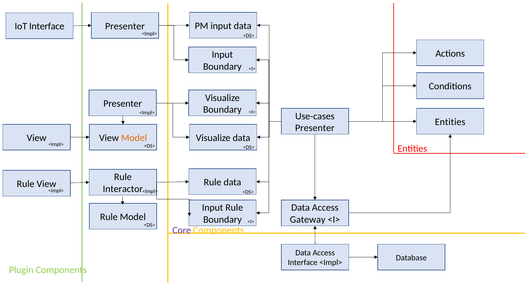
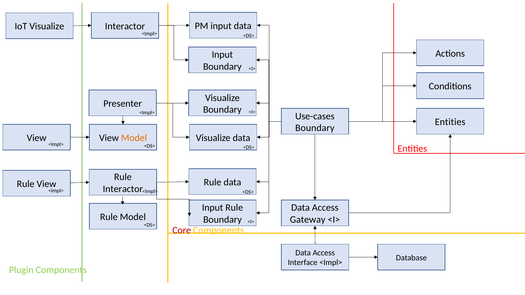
Presenter at (125, 26): Presenter -> Interactor
IoT Interface: Interface -> Visualize
Presenter at (315, 128): Presenter -> Boundary
Core colour: purple -> red
